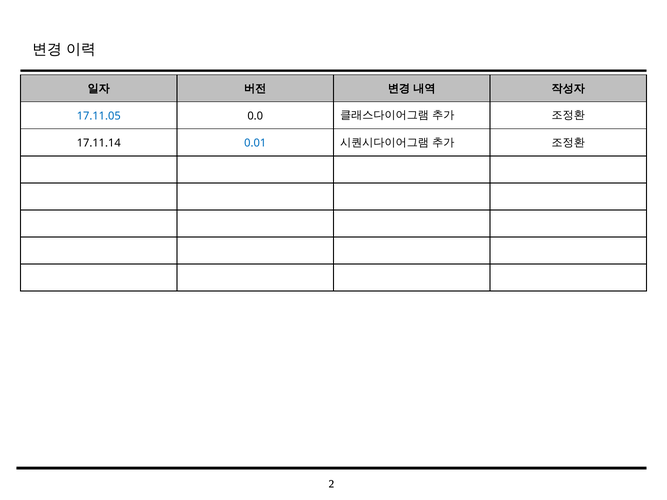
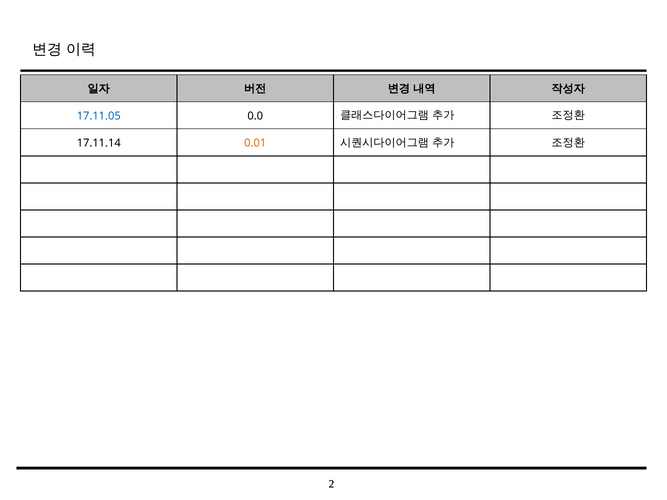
0.01 colour: blue -> orange
